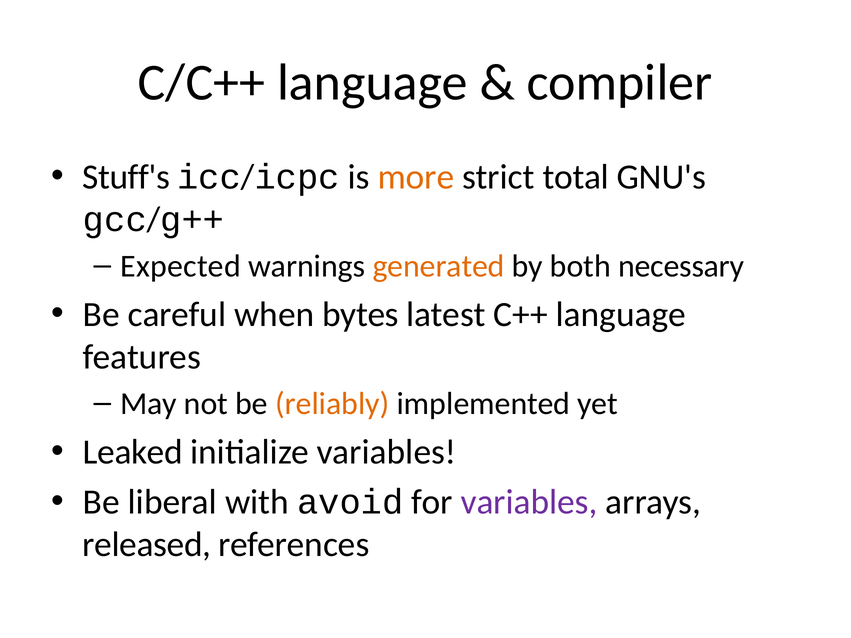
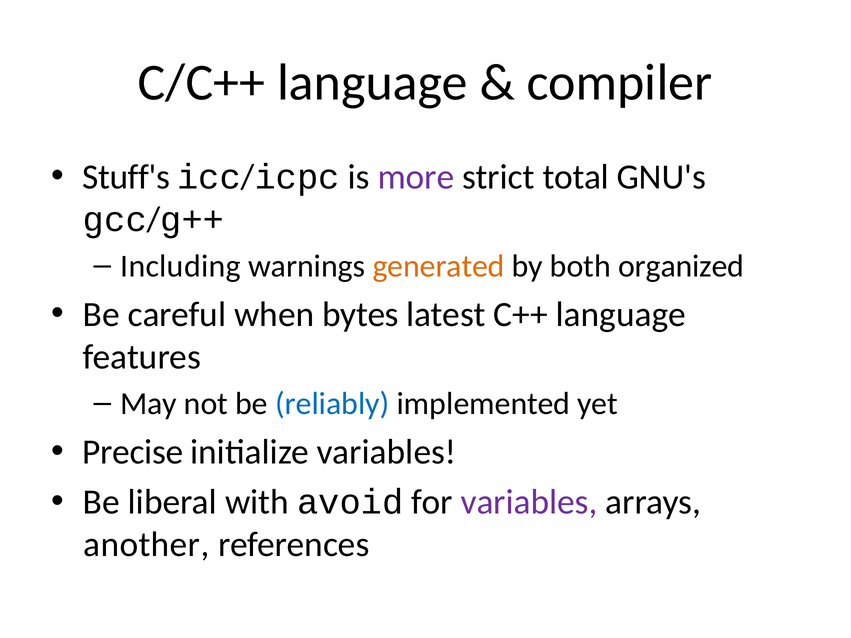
more colour: orange -> purple
Expected: Expected -> Including
necessary: necessary -> organized
reliably colour: orange -> blue
Leaked: Leaked -> Precise
released: released -> another
